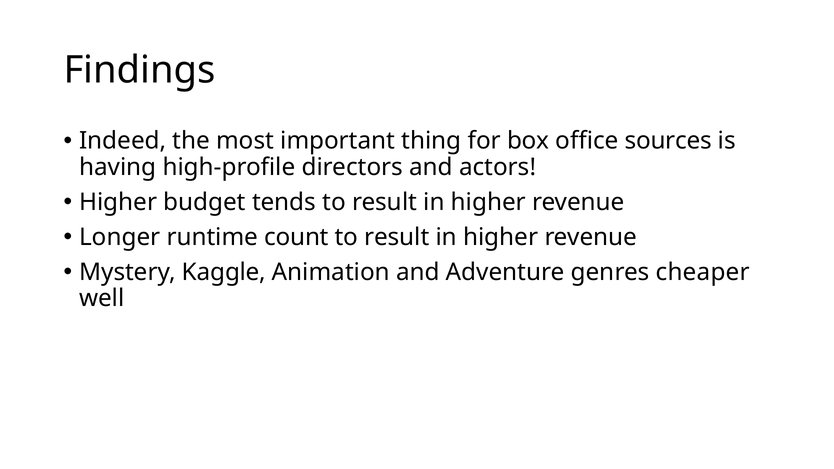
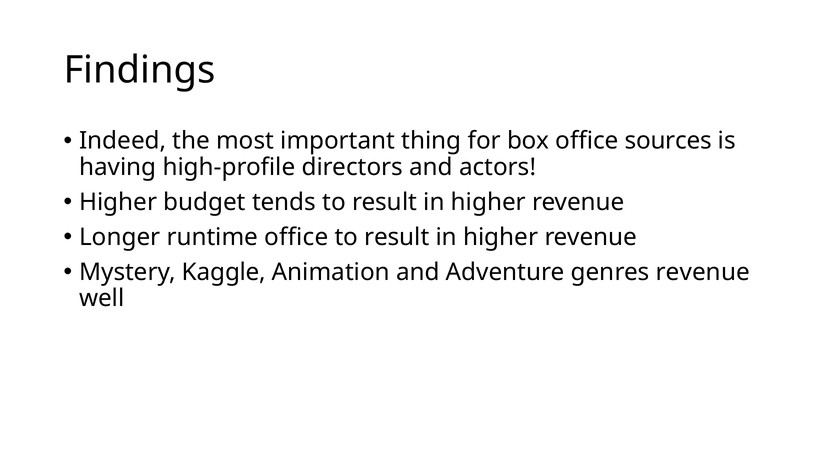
runtime count: count -> office
genres cheaper: cheaper -> revenue
